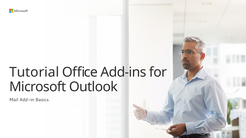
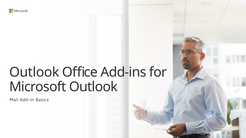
Tutorial at (34, 72): Tutorial -> Outlook
